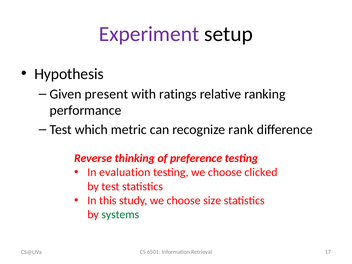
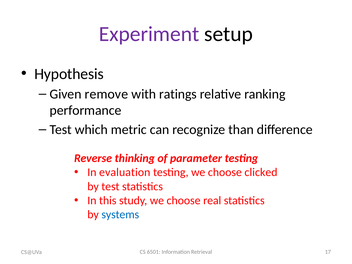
present: present -> remove
rank: rank -> than
preference: preference -> parameter
size: size -> real
systems colour: green -> blue
